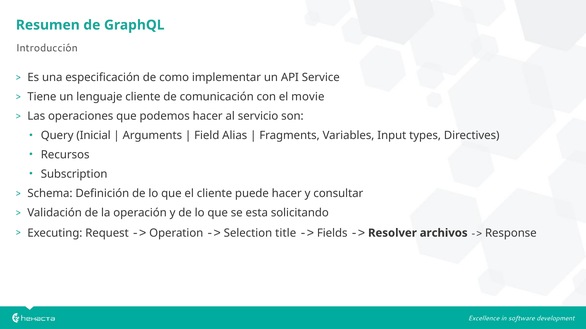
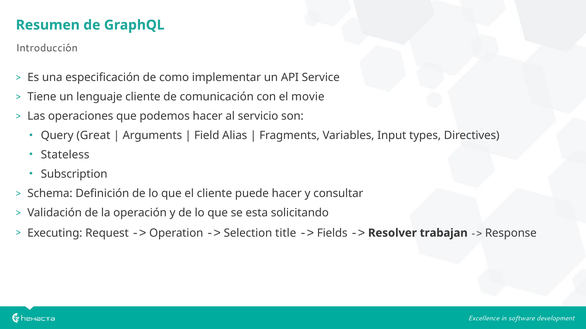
Inicial: Inicial -> Great
Recursos: Recursos -> Stateless
archivos: archivos -> trabajan
